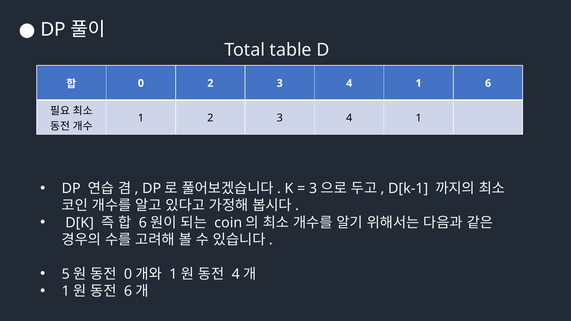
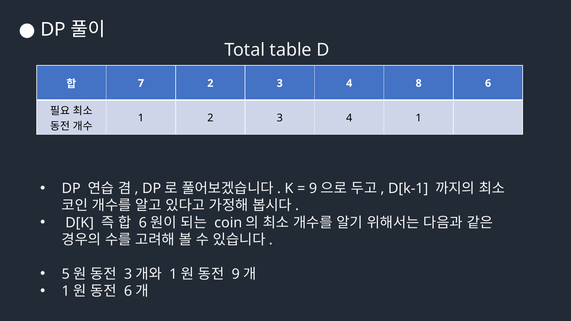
0 at (141, 83): 0 -> 7
1 at (419, 83): 1 -> 8
3 at (313, 189): 3 -> 9
0 at (128, 274): 0 -> 3
4 at (236, 274): 4 -> 9
